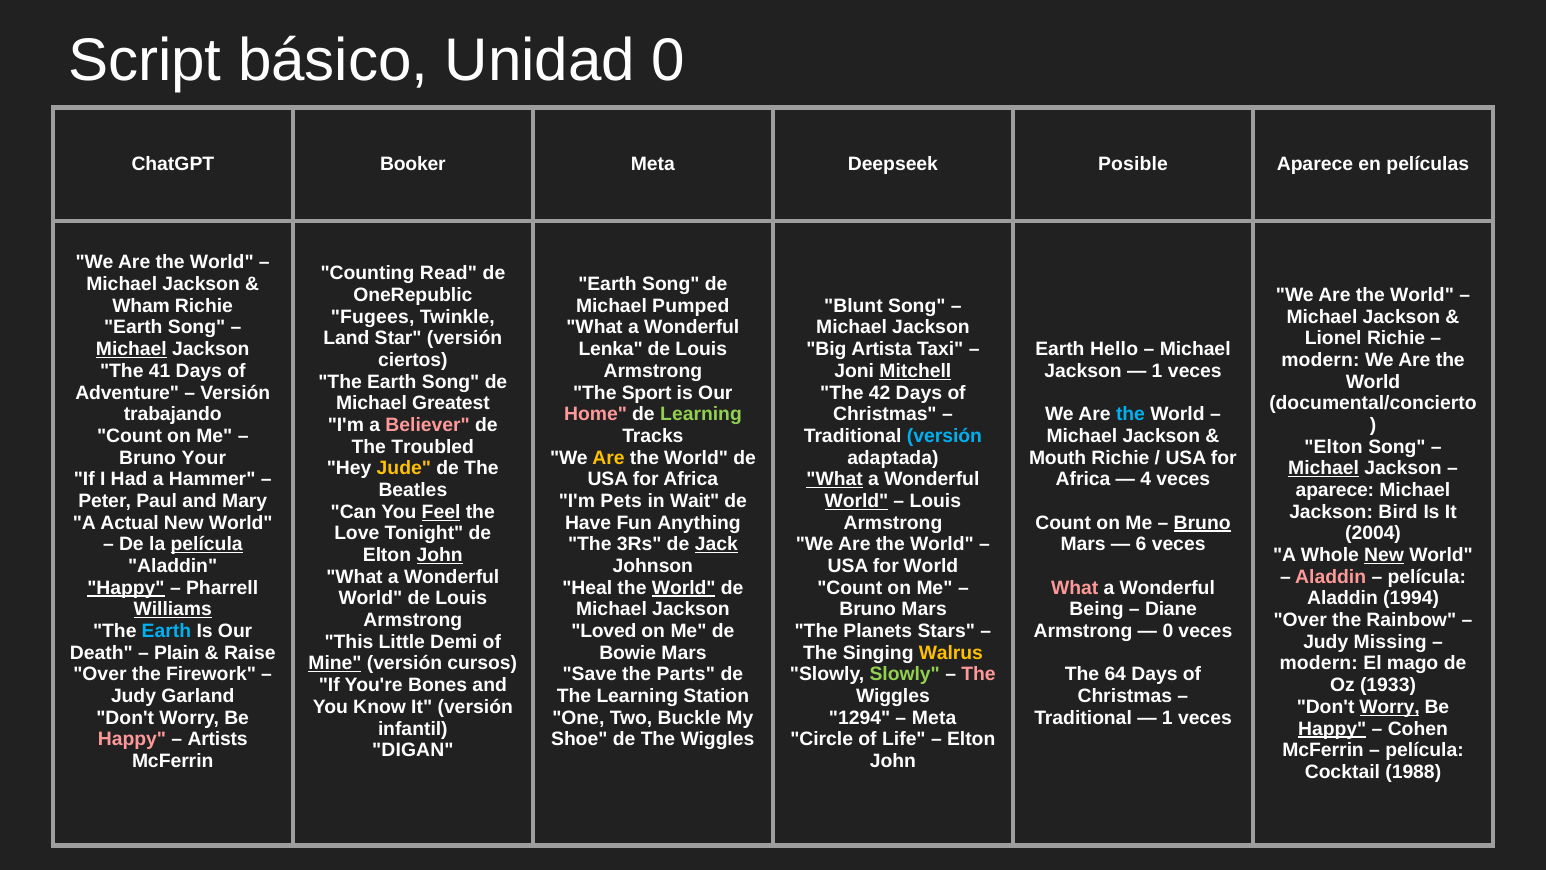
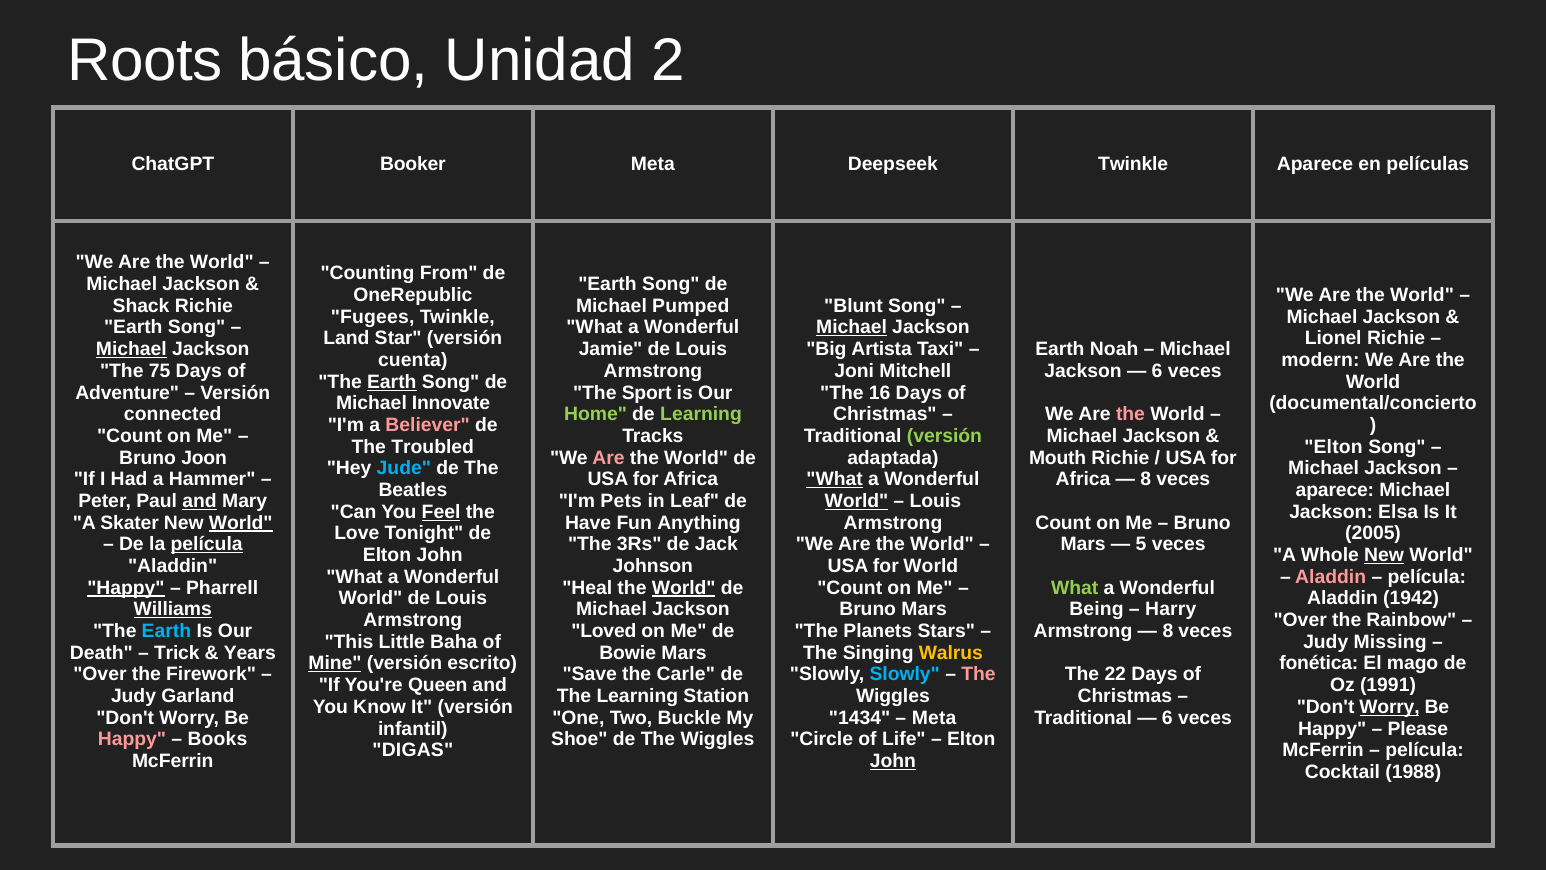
Script: Script -> Roots
Unidad 0: 0 -> 2
Deepseek Posible: Posible -> Twinkle
Read: Read -> From
Wham: Wham -> Shack
Michael at (852, 327) underline: none -> present
Lenka: Lenka -> Jamie
Hello: Hello -> Noah
ciertos: ciertos -> cuenta
41: 41 -> 75
Mitchell underline: present -> none
1 at (1157, 371): 1 -> 6
Earth at (392, 382) underline: none -> present
42: 42 -> 16
Greatest: Greatest -> Innovate
trabajando: trabajando -> connected
Home colour: pink -> light green
the at (1130, 414) colour: light blue -> pink
versión at (944, 436) colour: light blue -> light green
Your: Your -> Joon
Are at (609, 457) colour: yellow -> pink
Jude colour: yellow -> light blue
Michael at (1324, 468) underline: present -> none
4 at (1146, 479): 4 -> 8
and at (200, 501) underline: none -> present
Wait: Wait -> Leaf
Bird: Bird -> Elsa
Actual: Actual -> Skater
World at (241, 522) underline: none -> present
Bruno at (1202, 522) underline: present -> none
2004: 2004 -> 2005
Jack underline: present -> none
6: 6 -> 5
John at (440, 555) underline: present -> none
What at (1075, 587) colour: pink -> light green
1994: 1994 -> 1942
Diane: Diane -> Harry
0 at (1168, 631): 0 -> 8
Demi: Demi -> Baha
Plain: Plain -> Trick
Raise: Raise -> Years
cursos: cursos -> escrito
modern at (1319, 663): modern -> fonética
Parts: Parts -> Carle
Slowly at (905, 674) colour: light green -> light blue
64: 64 -> 22
Bones: Bones -> Queen
1933: 1933 -> 1991
1294: 1294 -> 1434
1 at (1167, 717): 1 -> 6
Happy at (1332, 728) underline: present -> none
Cohen: Cohen -> Please
Artists: Artists -> Books
DIGAN: DIGAN -> DIGAS
John at (893, 761) underline: none -> present
